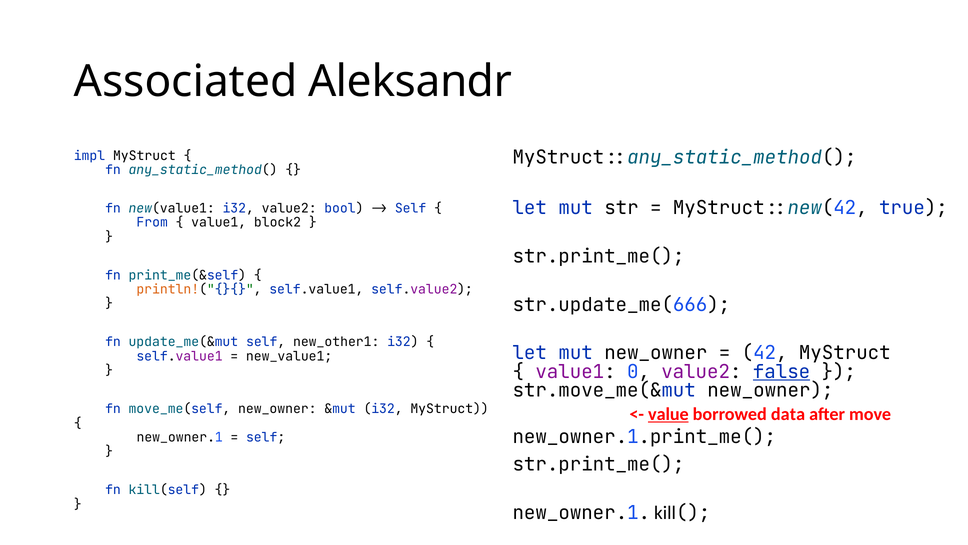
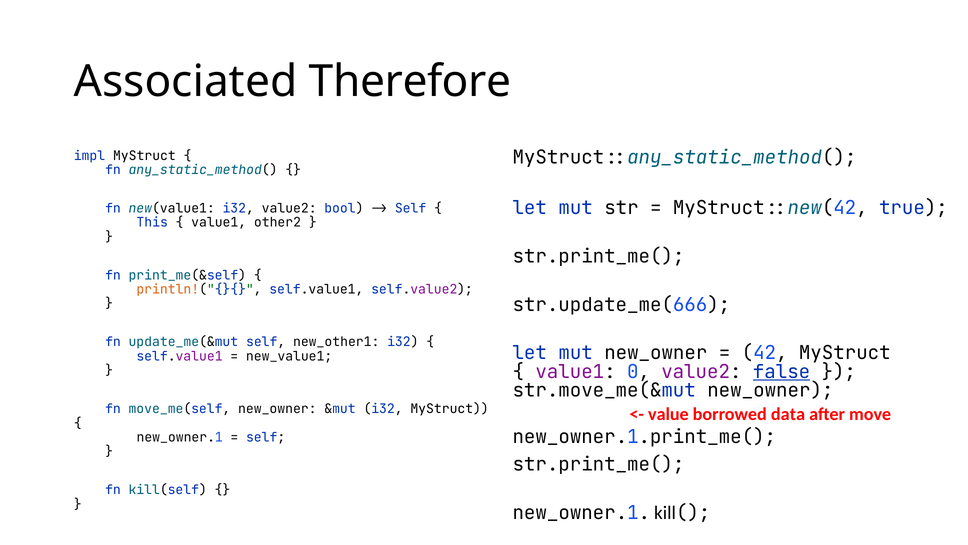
Aleksandr: Aleksandr -> Therefore
From: From -> This
block2: block2 -> other2
value underline: present -> none
